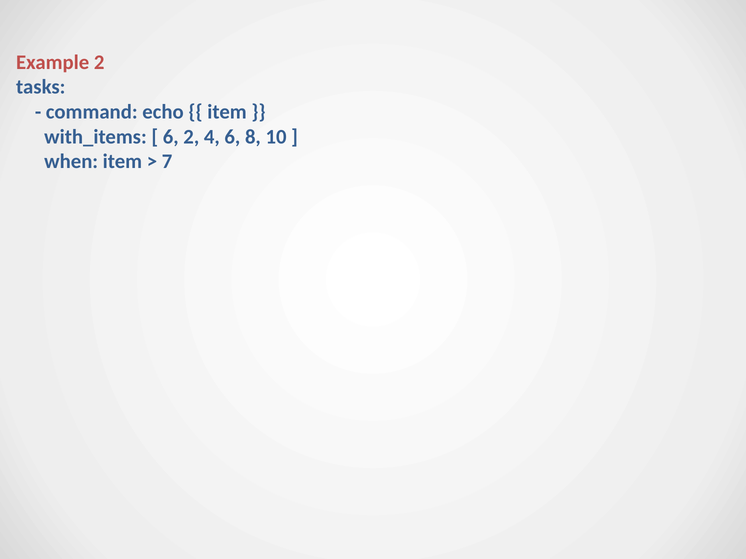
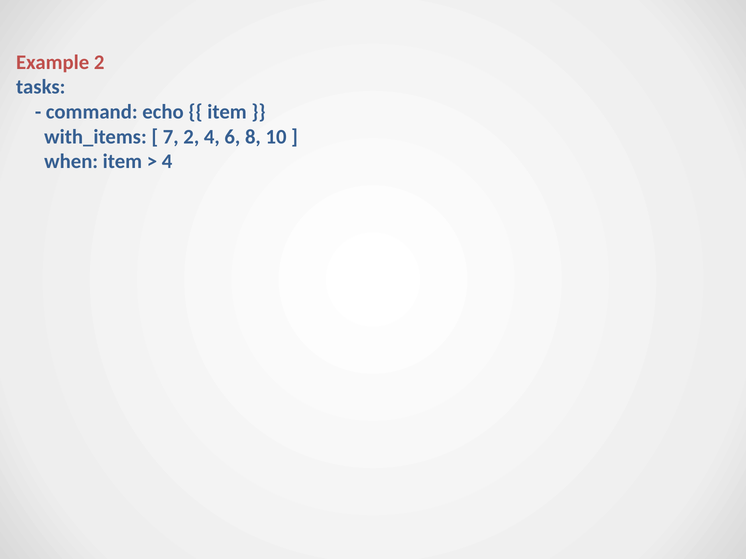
6 at (171, 137): 6 -> 7
7 at (167, 162): 7 -> 4
